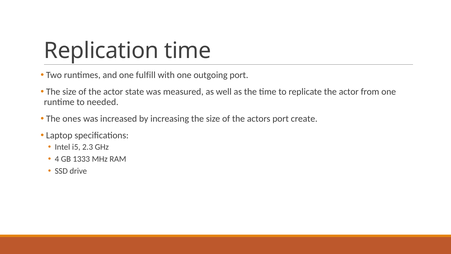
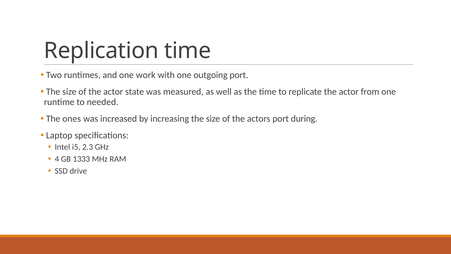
fulfill: fulfill -> work
create: create -> during
